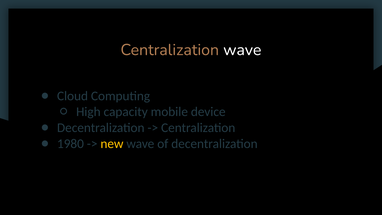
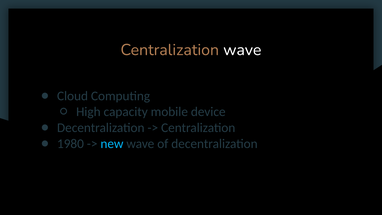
new colour: yellow -> light blue
